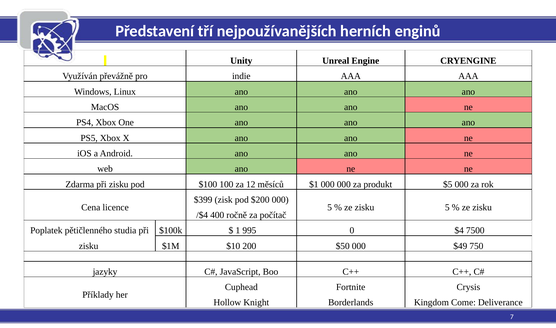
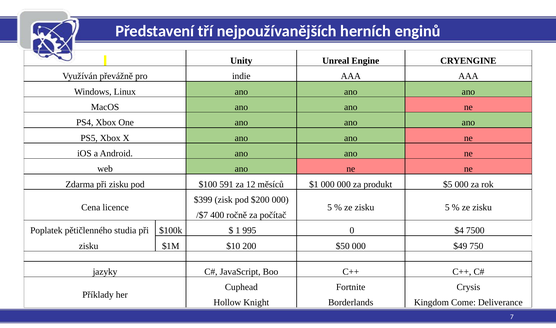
100: 100 -> 591
/$4: /$4 -> /$7
